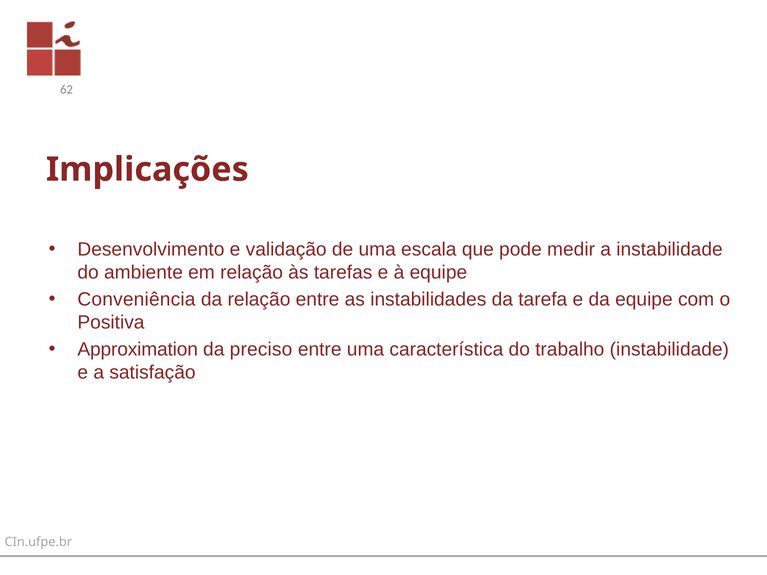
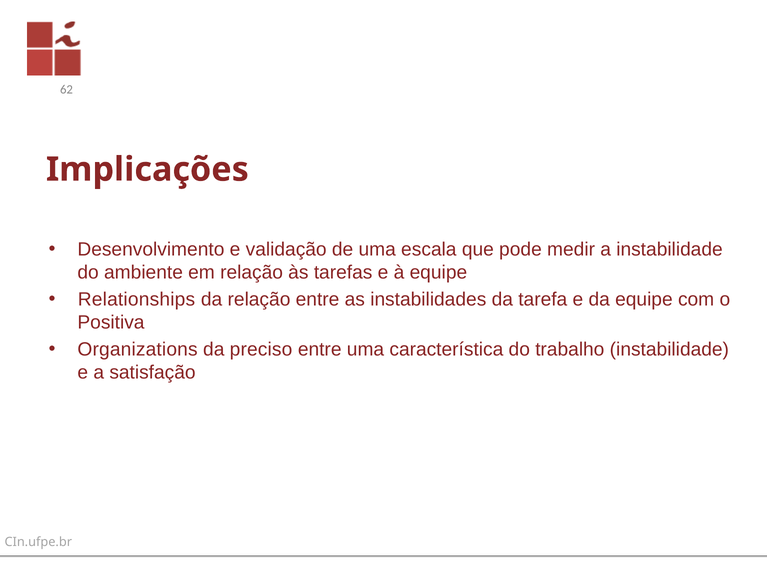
Conveniência: Conveniência -> Relationships
Approximation: Approximation -> Organizations
